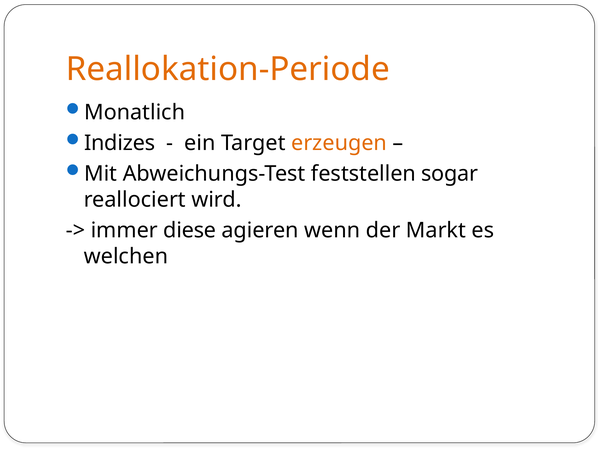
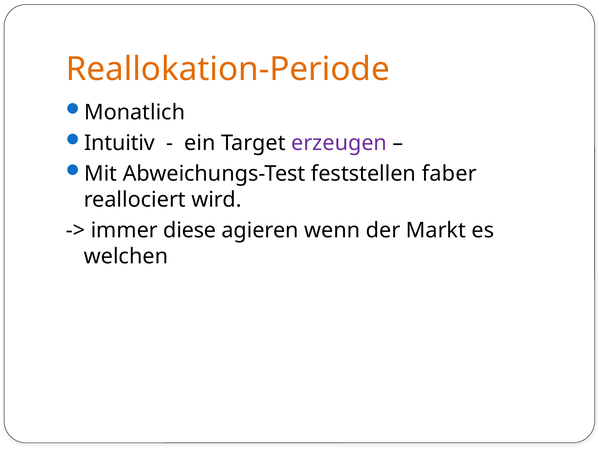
Indizes: Indizes -> Intuitiv
erzeugen colour: orange -> purple
sogar: sogar -> faber
